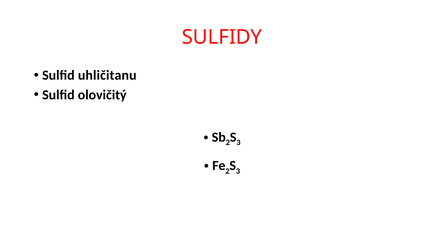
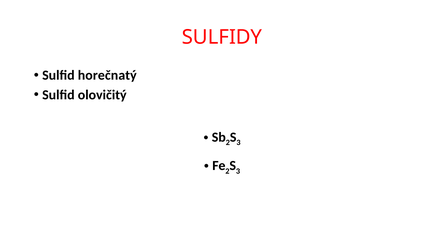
uhličitanu: uhličitanu -> horečnatý
